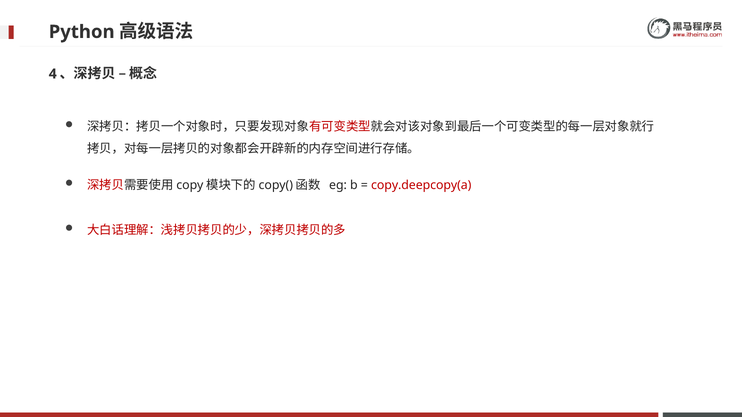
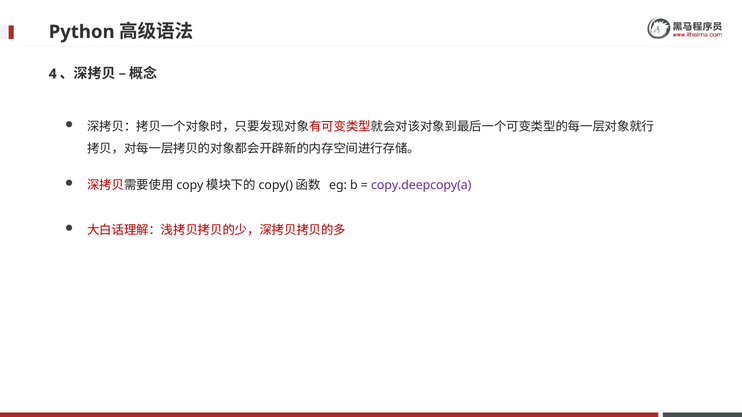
copy.deepcopy(a colour: red -> purple
